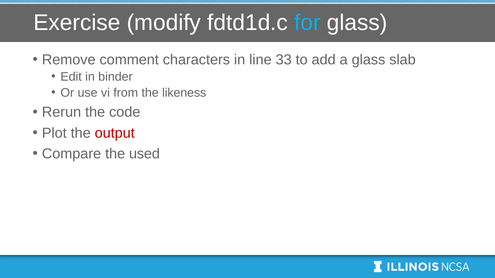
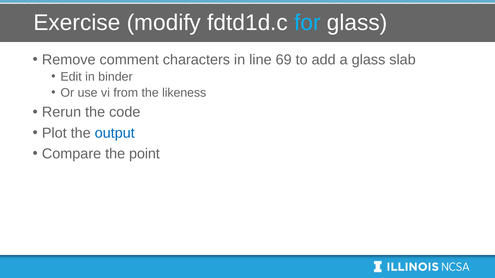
33: 33 -> 69
output colour: red -> blue
used: used -> point
